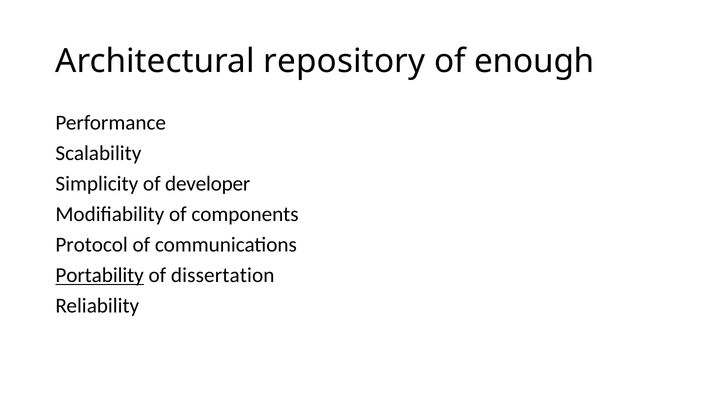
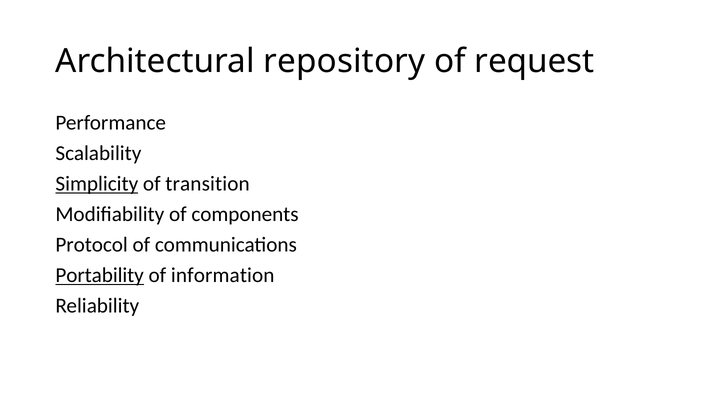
enough: enough -> request
Simplicity underline: none -> present
developer: developer -> transition
dissertation: dissertation -> information
